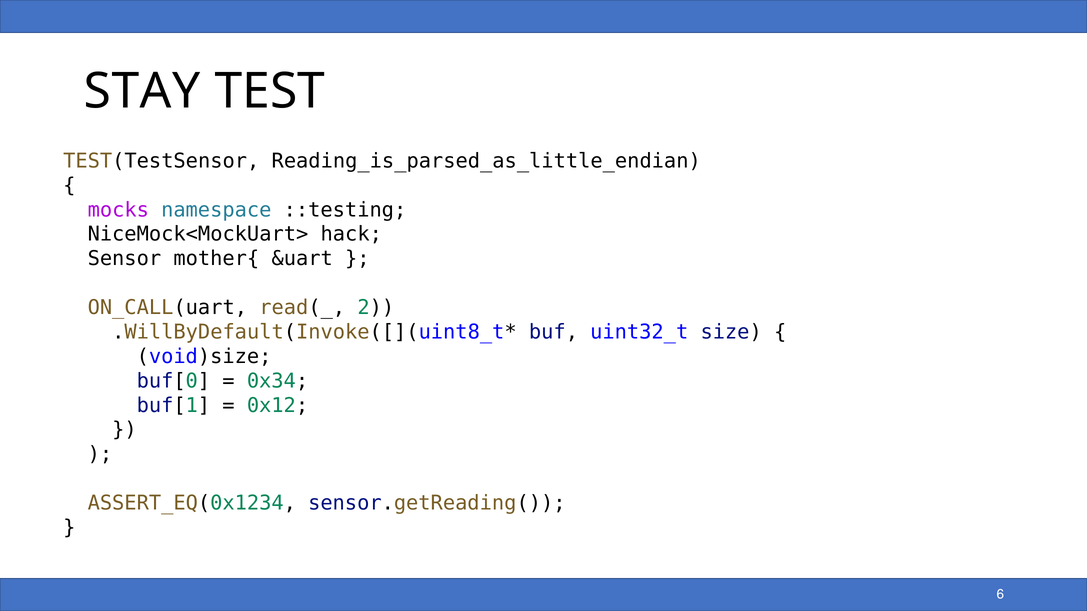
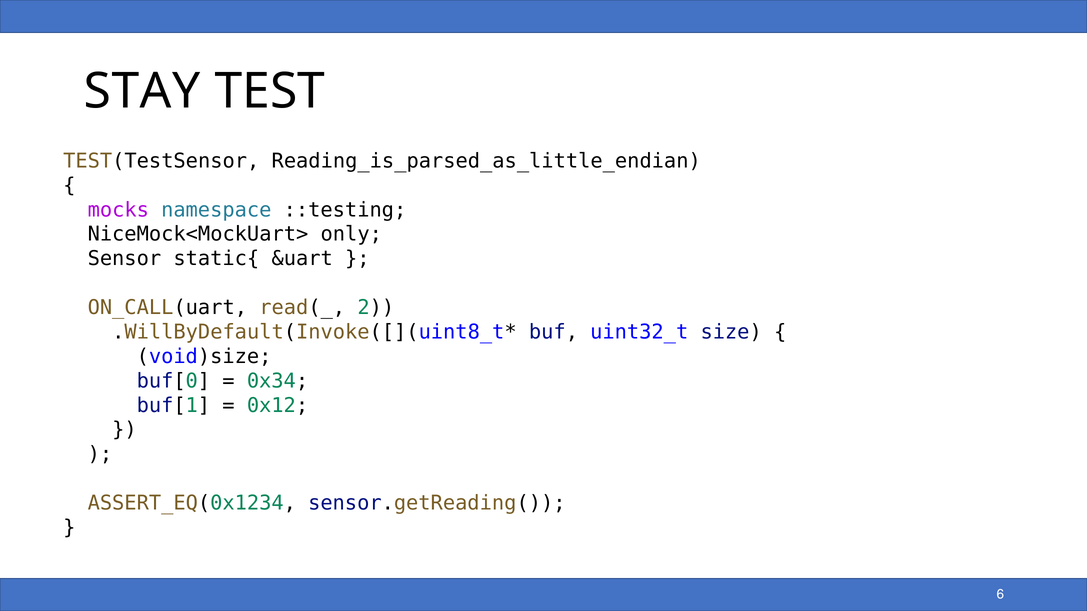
hack: hack -> only
mother{: mother{ -> static{
